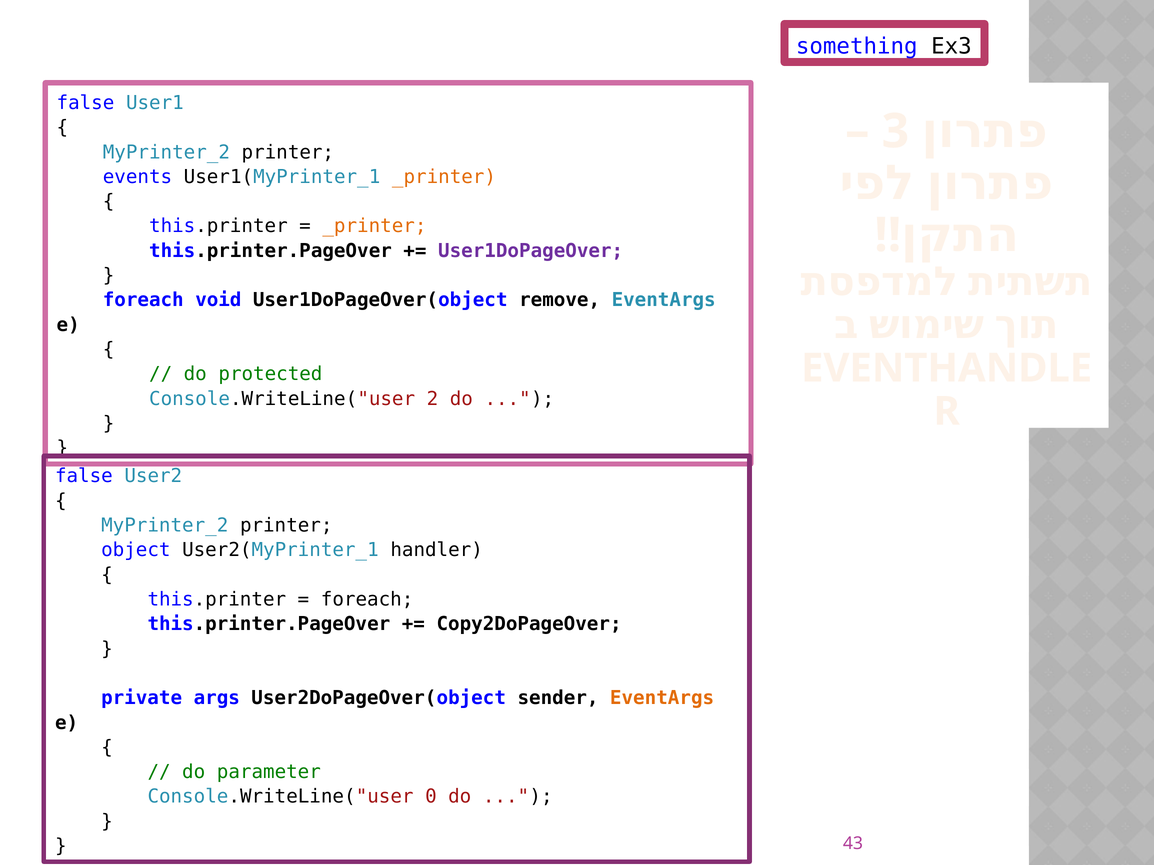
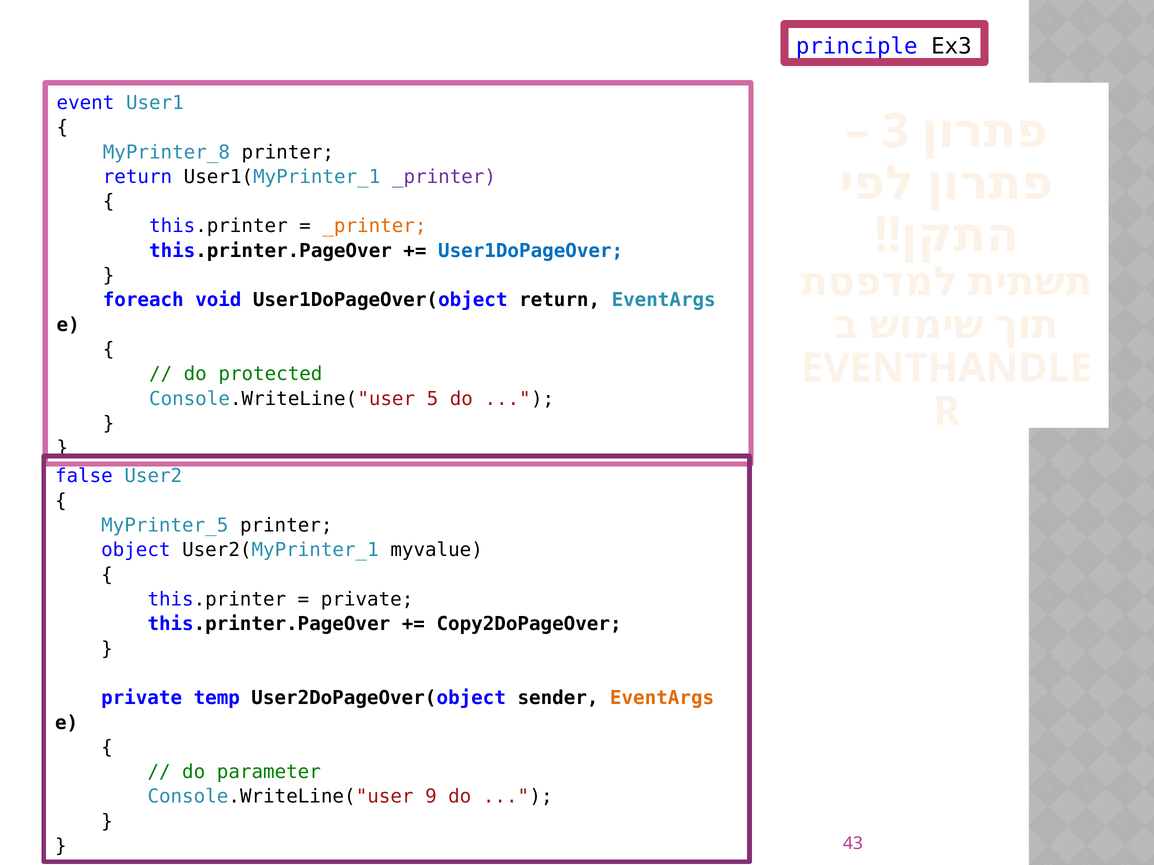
something: something -> principle
false at (85, 103): false -> event
MyPrinter_2 at (166, 152): MyPrinter_2 -> MyPrinter_8
events at (137, 177): events -> return
_printer at (444, 177) colour: orange -> purple
User1DoPageOver colour: purple -> blue
User1DoPageOver(object remove: remove -> return
2: 2 -> 5
MyPrinter_2 at (165, 526): MyPrinter_2 -> MyPrinter_5
handler: handler -> myvalue
foreach at (367, 600): foreach -> private
args: args -> temp
0: 0 -> 9
